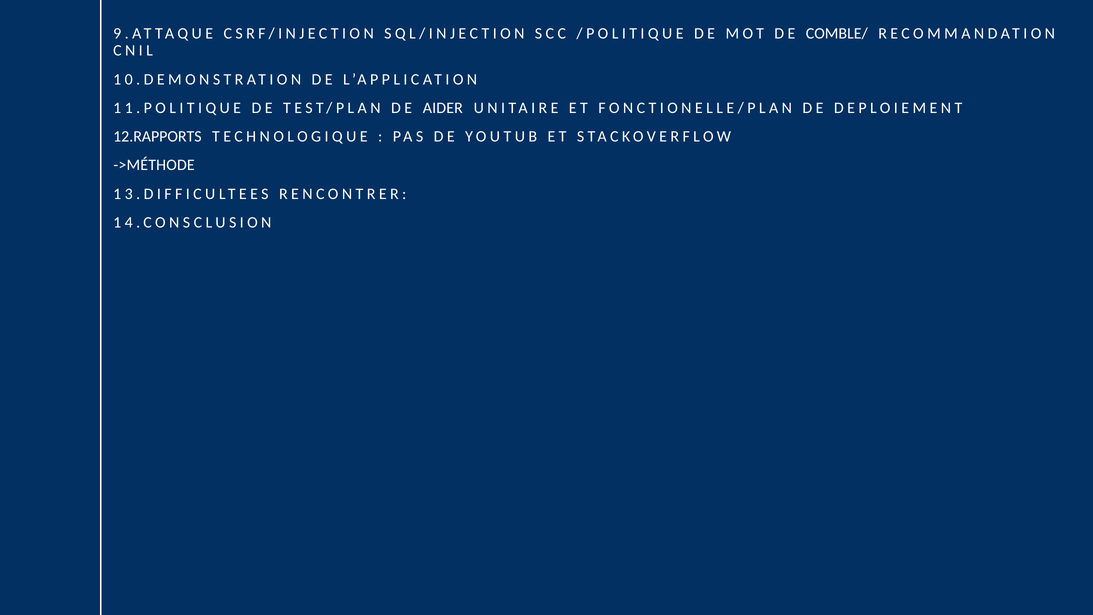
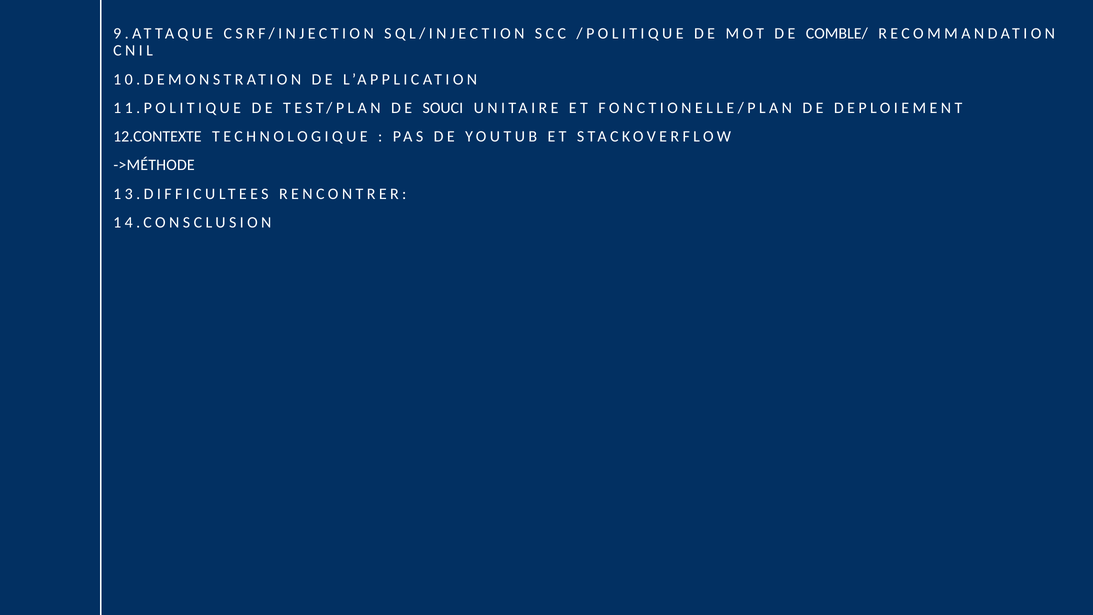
AIDER: AIDER -> SOUCI
12.RAPPORTS: 12.RAPPORTS -> 12.CONTEXTE
